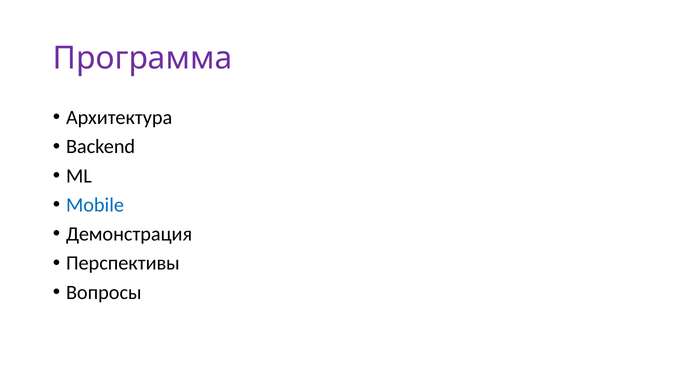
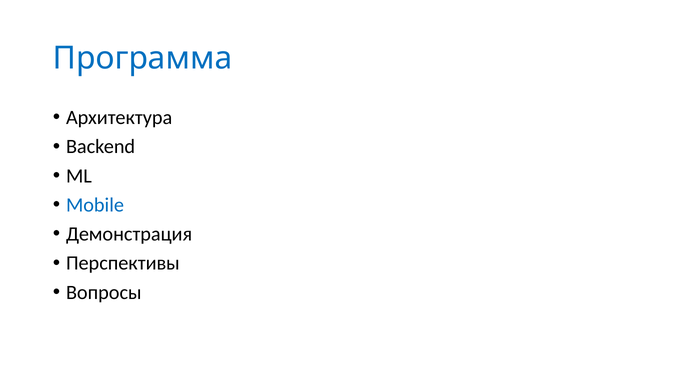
Программа colour: purple -> blue
